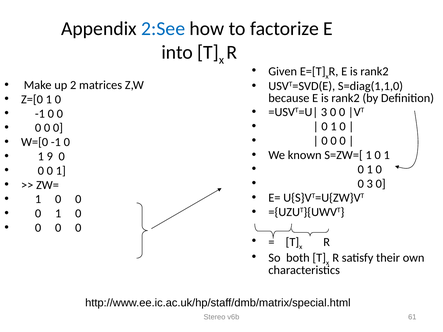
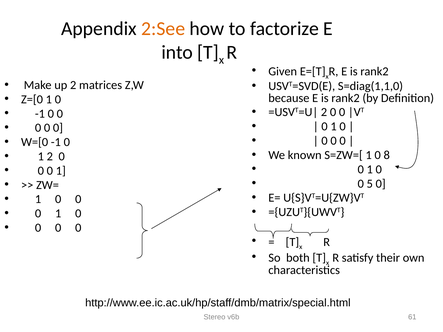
2:See colour: blue -> orange
3 at (324, 112): 3 -> 2
1 0 1: 1 -> 8
1 9: 9 -> 2
0 3: 3 -> 5
